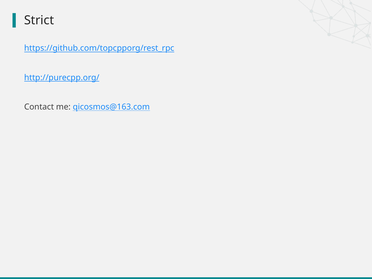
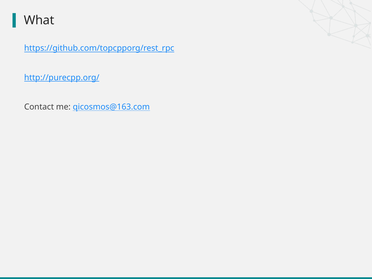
Strict: Strict -> What
